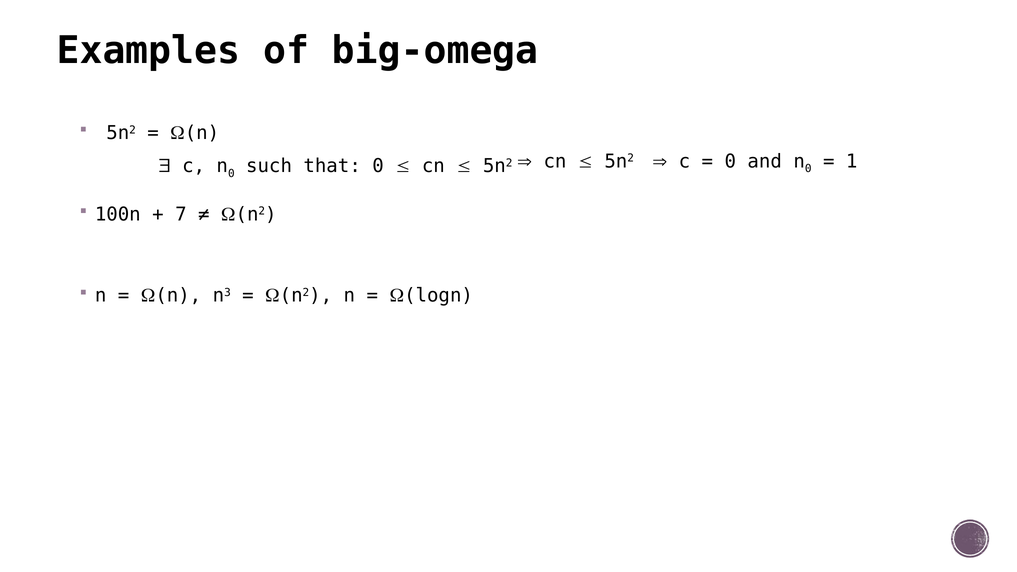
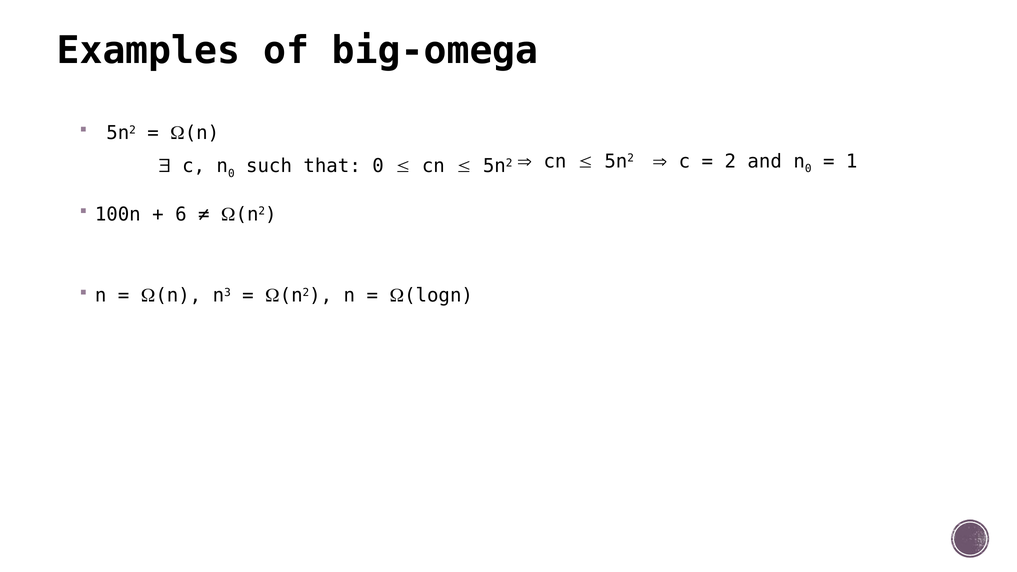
0 at (730, 161): 0 -> 2
7: 7 -> 6
